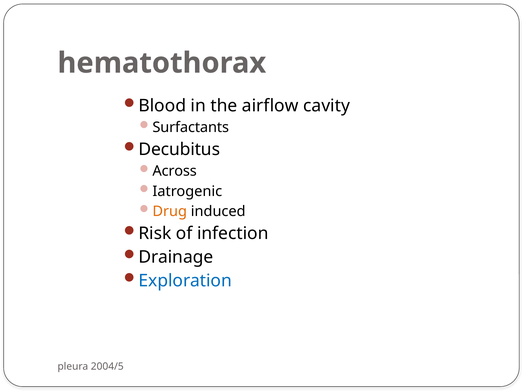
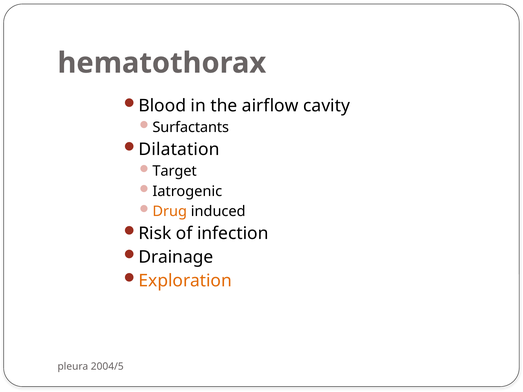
Decubitus: Decubitus -> Dilatation
Across: Across -> Target
Exploration colour: blue -> orange
